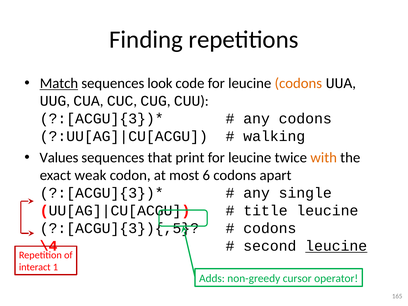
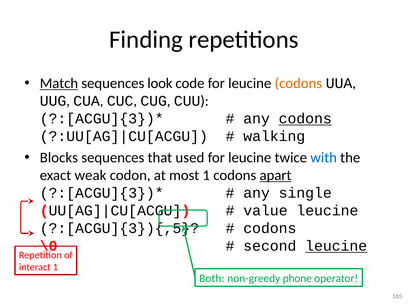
codons at (305, 119) underline: none -> present
Values: Values -> Blocks
print: print -> used
with colour: orange -> blue
most 6: 6 -> 1
apart underline: none -> present
title: title -> value
\4: \4 -> \0
Adds: Adds -> Both
cursor: cursor -> phone
